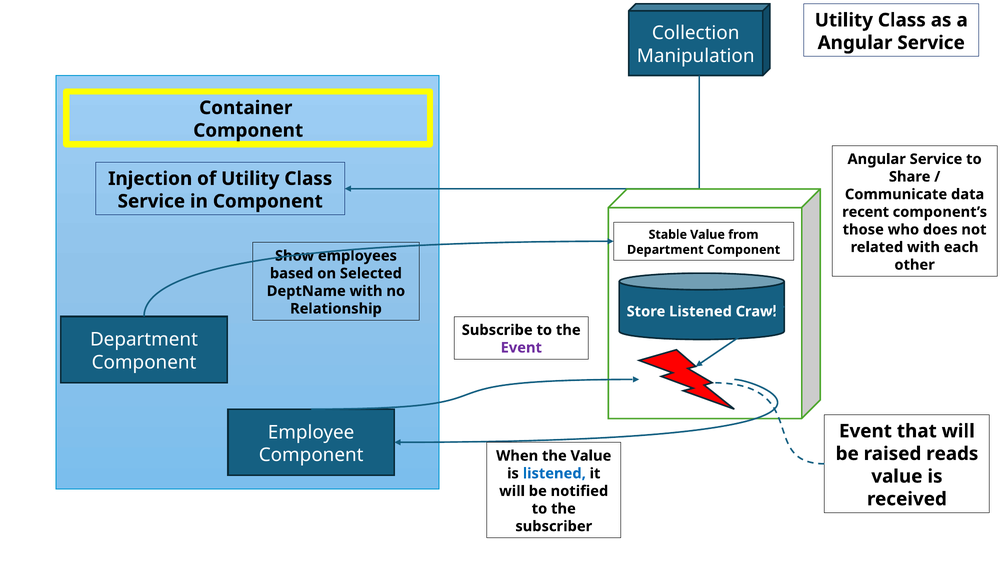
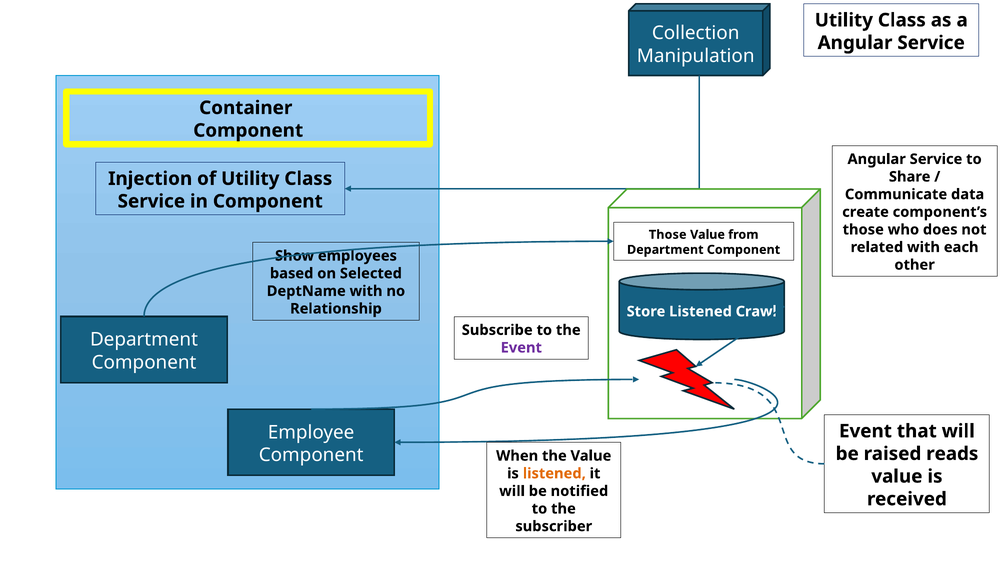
recent: recent -> create
Stable at (668, 235): Stable -> Those
listened at (554, 474) colour: blue -> orange
